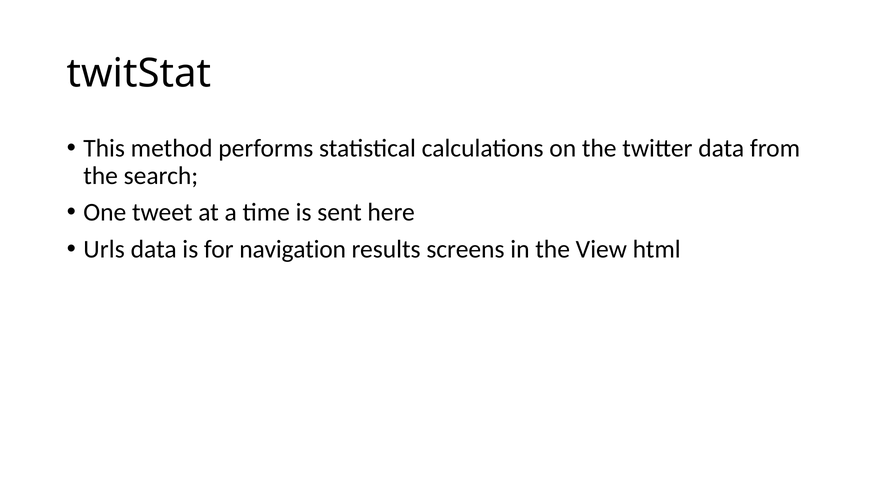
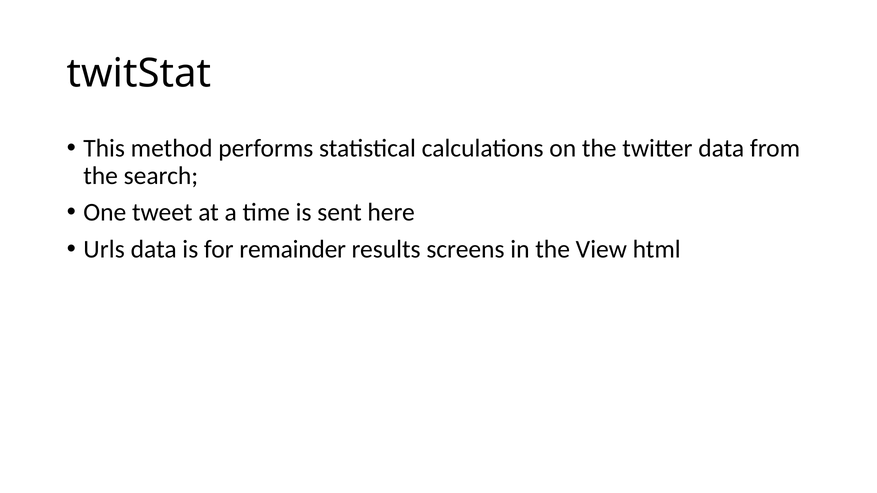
navigation: navigation -> remainder
